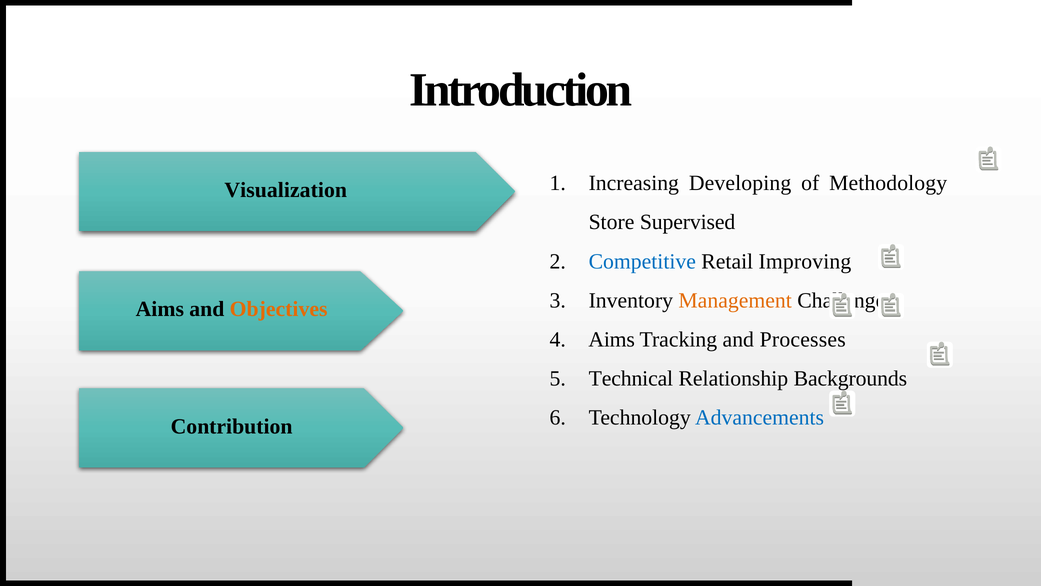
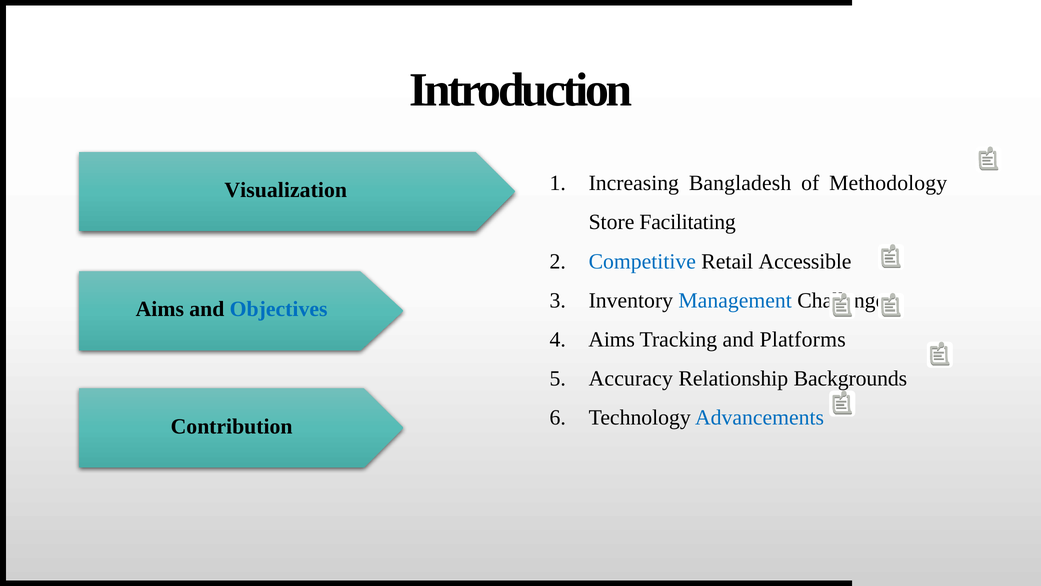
Developing: Developing -> Bangladesh
Supervised: Supervised -> Facilitating
Improving: Improving -> Accessible
Management colour: orange -> blue
Objectives colour: orange -> blue
Processes: Processes -> Platforms
Technical: Technical -> Accuracy
